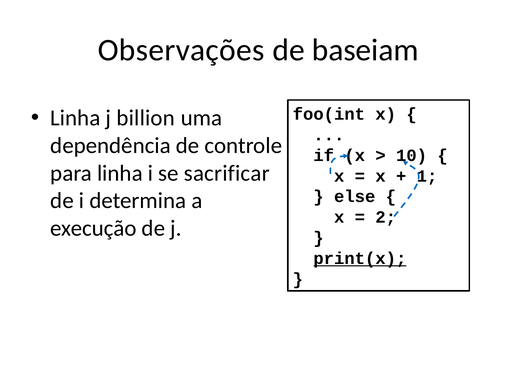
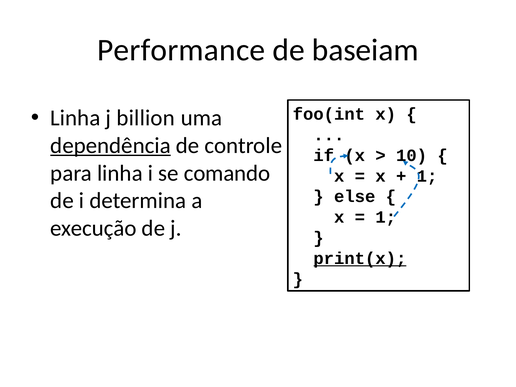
Observações: Observações -> Performance
dependência underline: none -> present
sacrificar: sacrificar -> comando
2 at (386, 217): 2 -> 1
